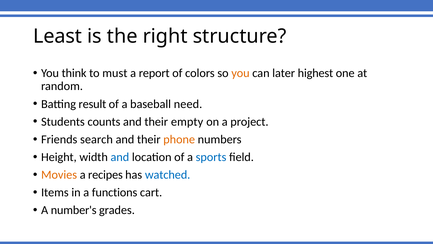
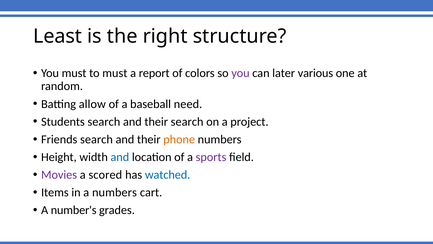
You think: think -> must
you at (240, 73) colour: orange -> purple
highest: highest -> various
result: result -> allow
Students counts: counts -> search
their empty: empty -> search
sports colour: blue -> purple
Movies colour: orange -> purple
recipes: recipes -> scored
a functions: functions -> numbers
